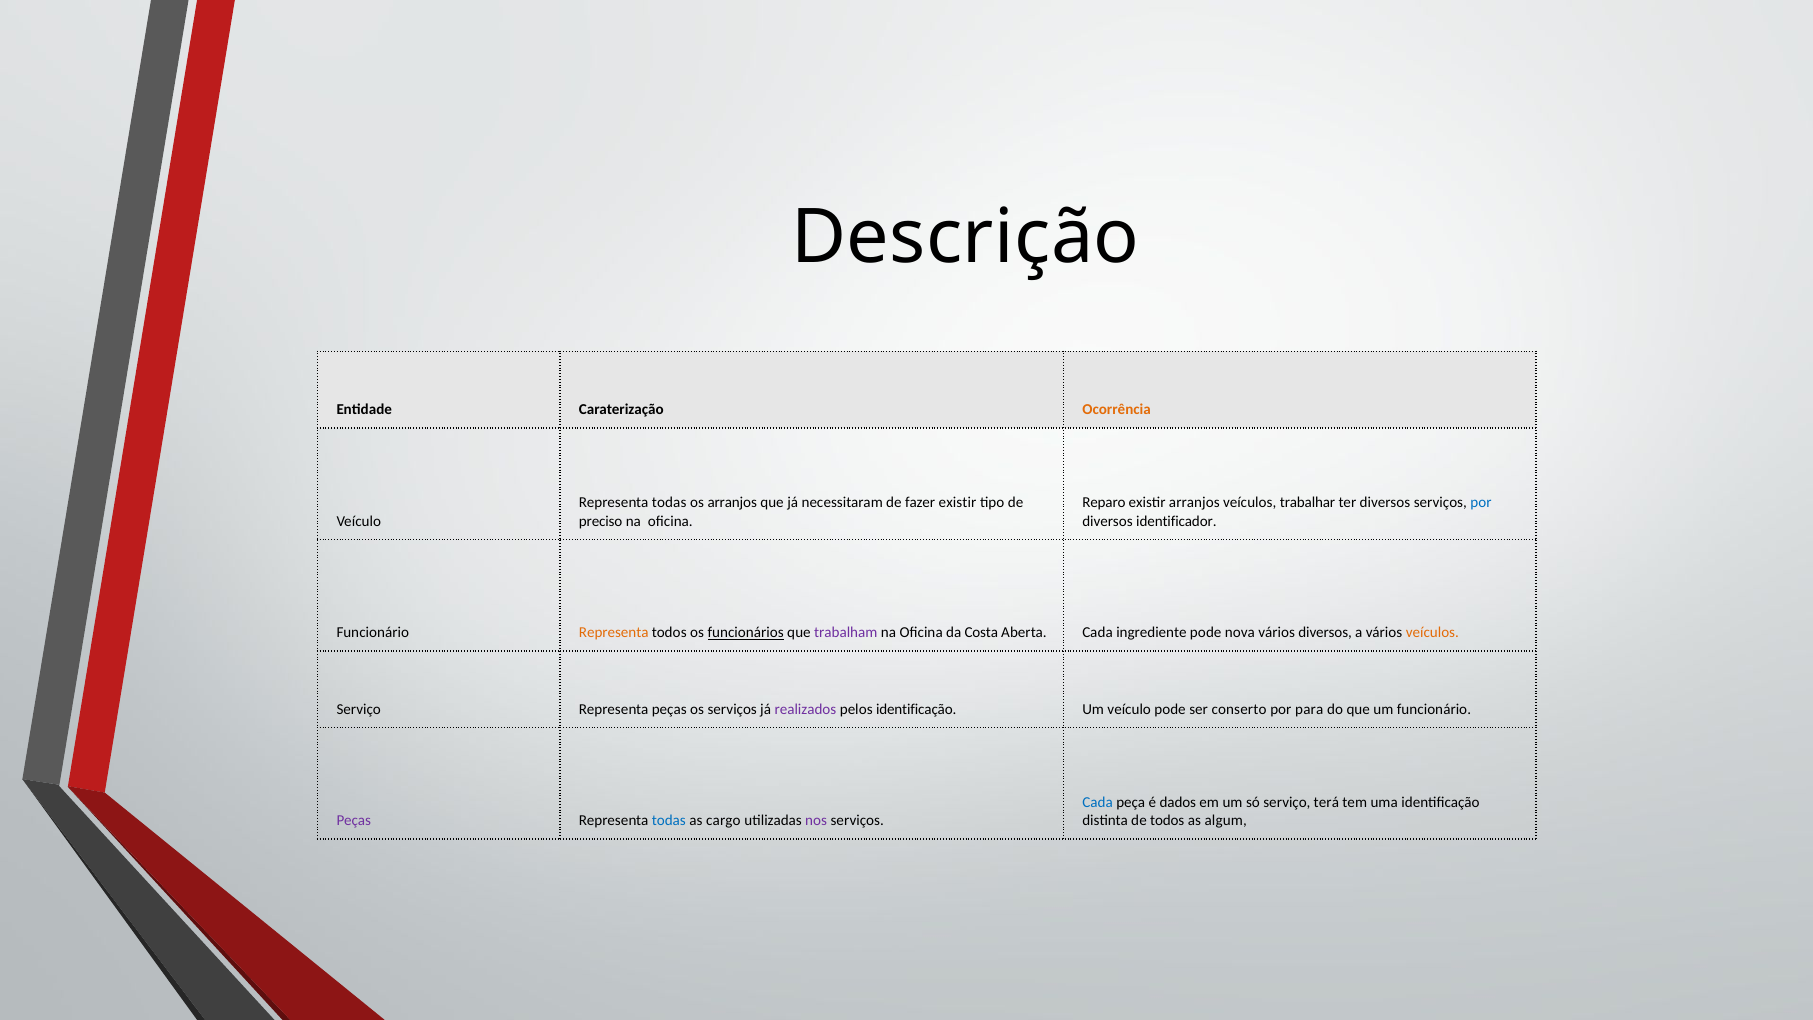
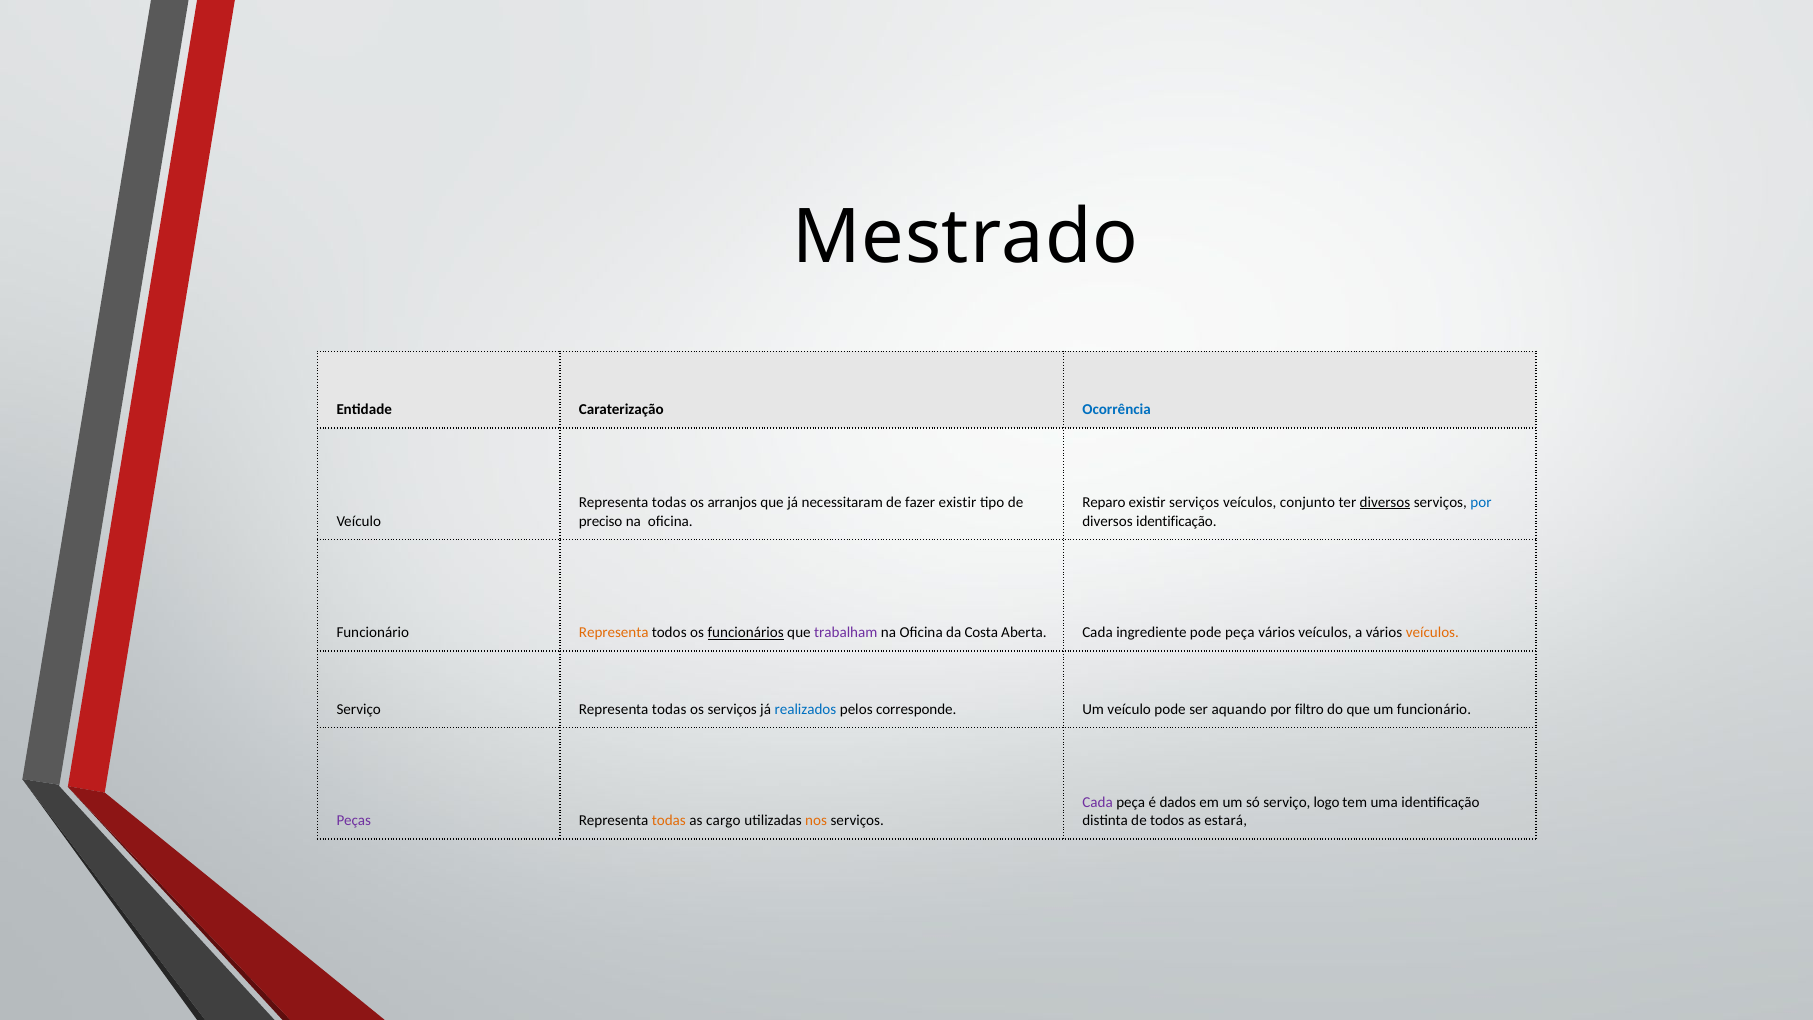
Descrição: Descrição -> Mestrado
Ocorrência colour: orange -> blue
existir arranjos: arranjos -> serviços
trabalhar: trabalhar -> conjunto
diversos at (1385, 502) underline: none -> present
diversos identificador: identificador -> identificação
pode nova: nova -> peça
diversos at (1325, 633): diversos -> veículos
Serviço Representa peças: peças -> todas
realizados colour: purple -> blue
pelos identificação: identificação -> corresponde
conserto: conserto -> aquando
para: para -> filtro
Cada at (1098, 802) colour: blue -> purple
terá: terá -> logo
todas at (669, 821) colour: blue -> orange
nos colour: purple -> orange
algum: algum -> estará
